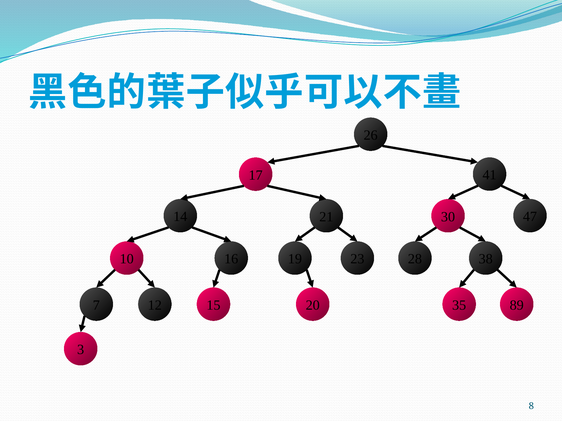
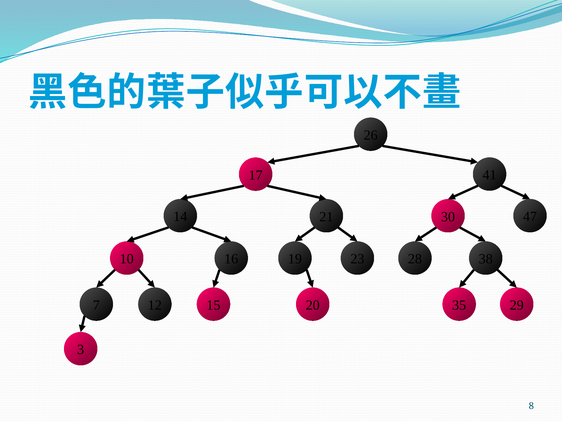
89: 89 -> 29
